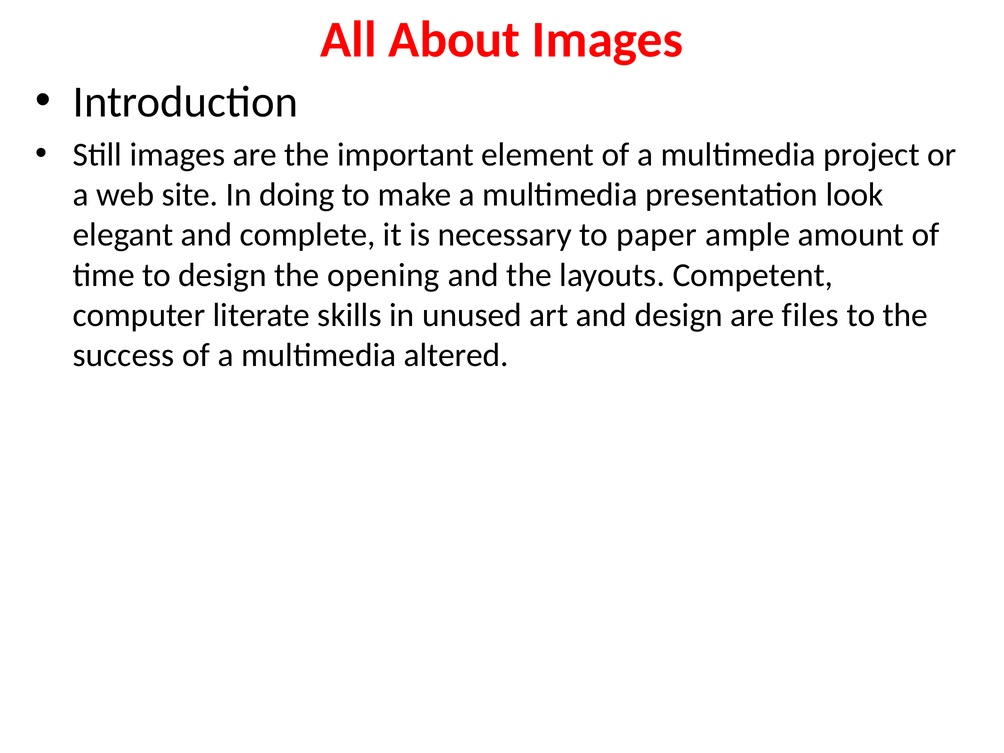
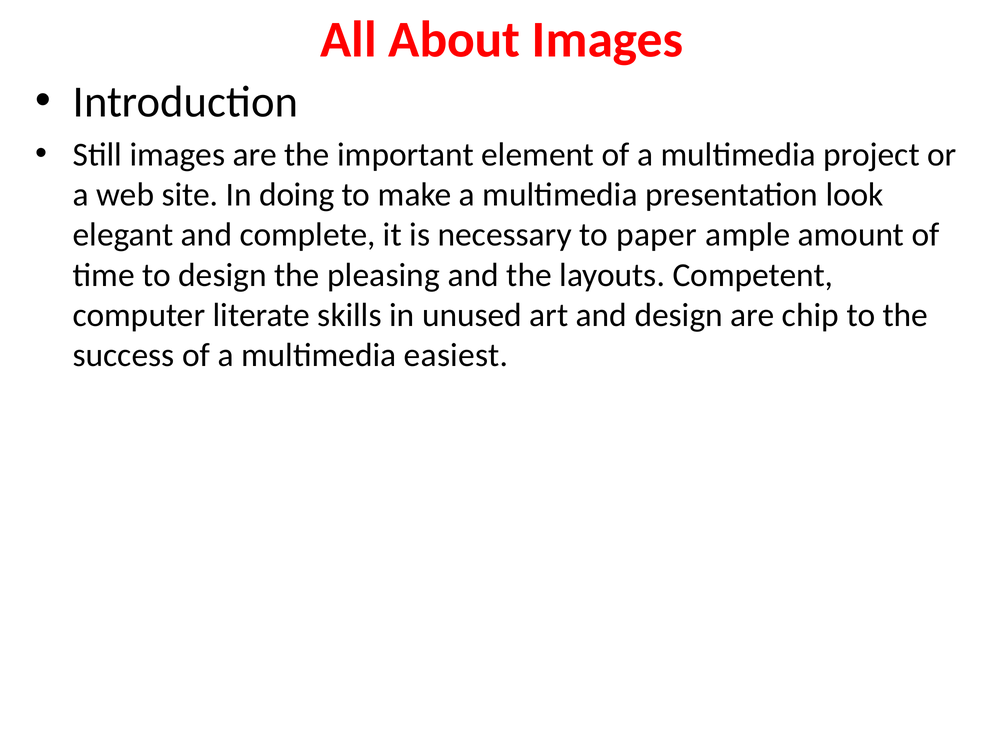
opening: opening -> pleasing
files: files -> chip
altered: altered -> easiest
